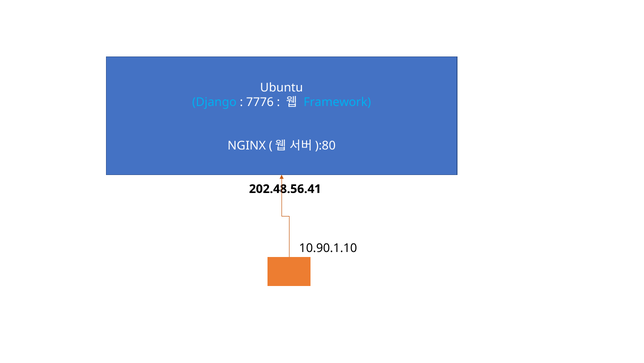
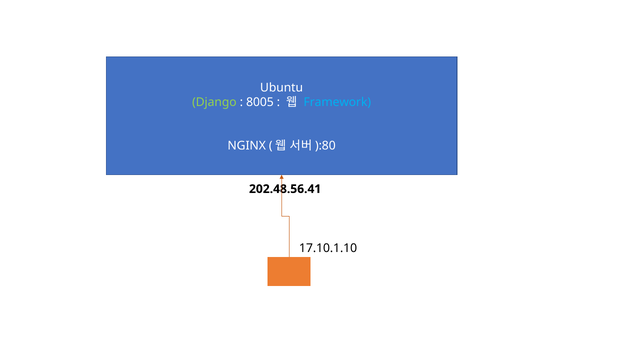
Django colour: light blue -> light green
7776: 7776 -> 8005
10.90.1.10: 10.90.1.10 -> 17.10.1.10
